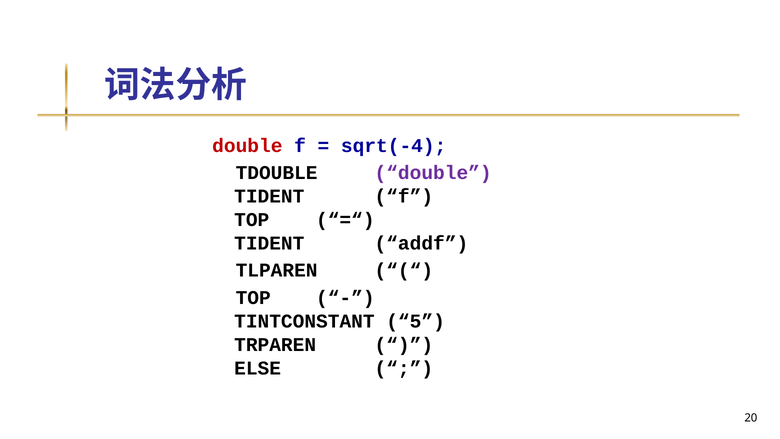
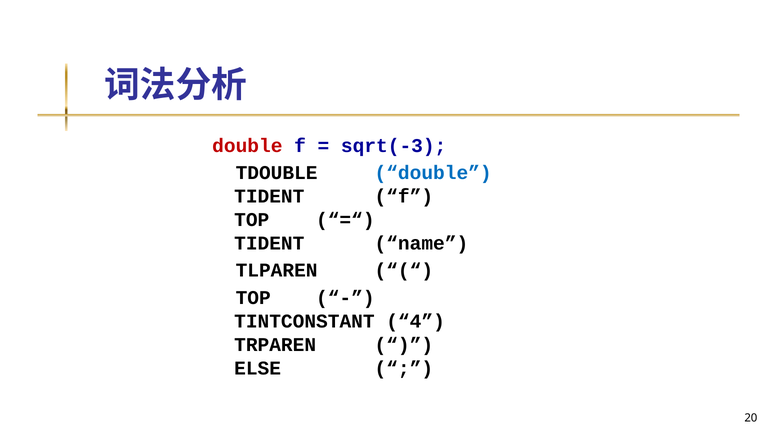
sqrt(-4: sqrt(-4 -> sqrt(-3
double at (433, 173) colour: purple -> blue
addf: addf -> name
5: 5 -> 4
